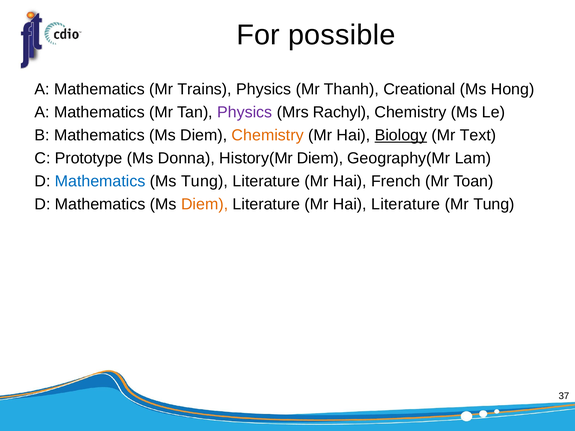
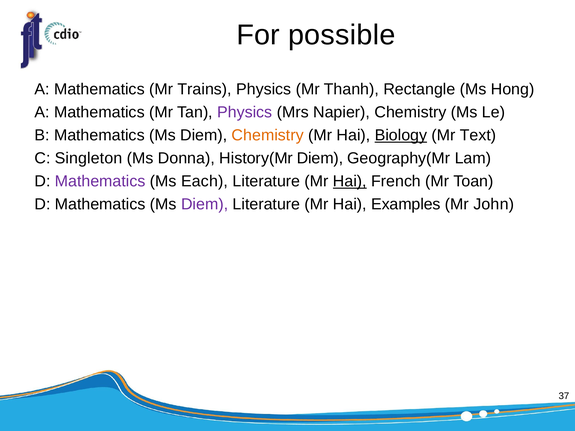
Creational: Creational -> Rectangle
Rachyl: Rachyl -> Napier
Prototype: Prototype -> Singleton
Mathematics at (100, 181) colour: blue -> purple
Ms Tung: Tung -> Each
Hai at (350, 181) underline: none -> present
Diem at (205, 204) colour: orange -> purple
Hai Literature: Literature -> Examples
Mr Tung: Tung -> John
